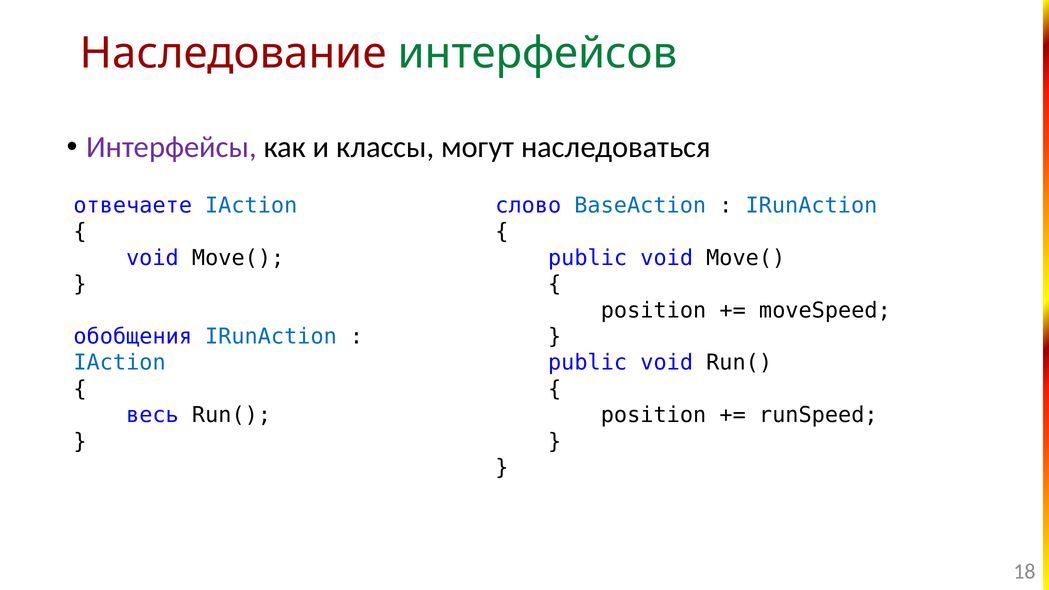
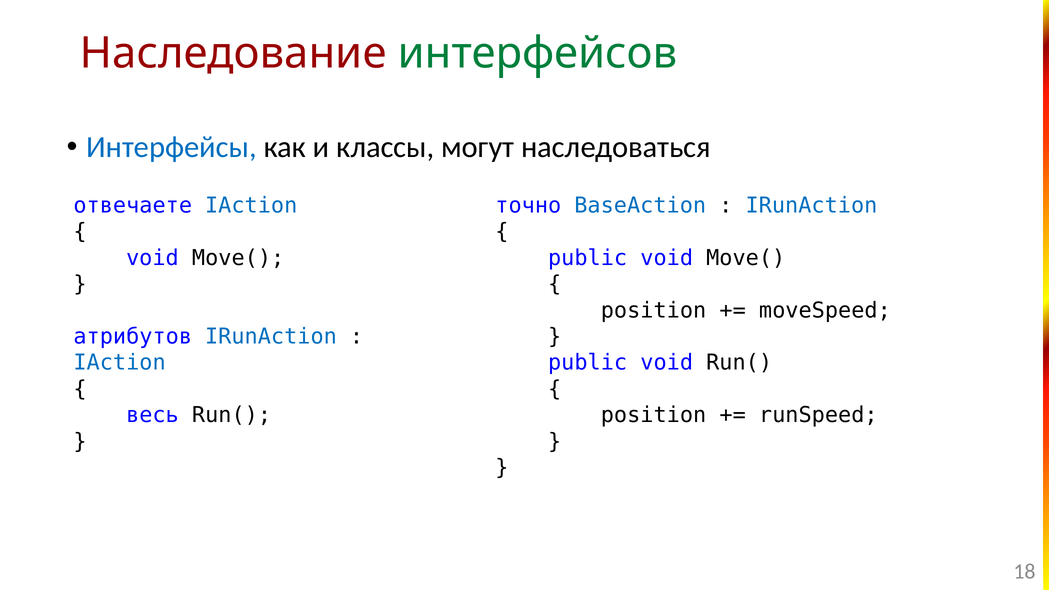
Интерфейсы colour: purple -> blue
слово: слово -> точно
обобщения: обобщения -> атрибутов
